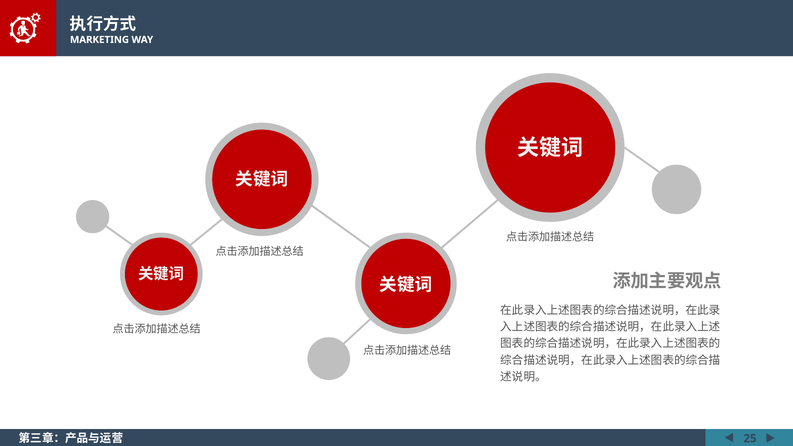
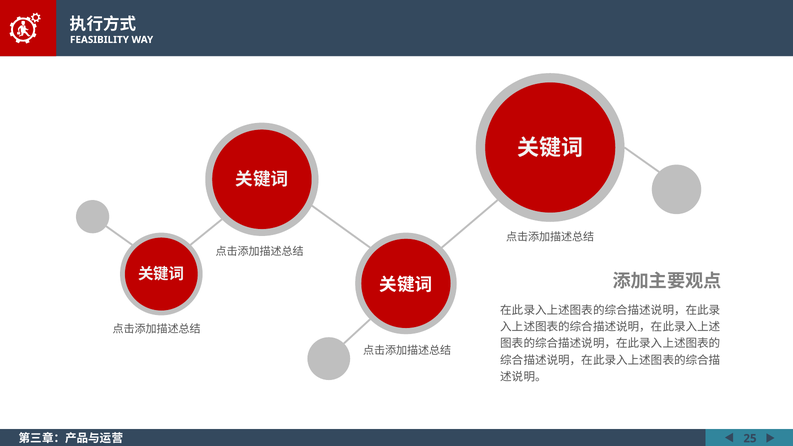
MARKETING: MARKETING -> FEASIBILITY
